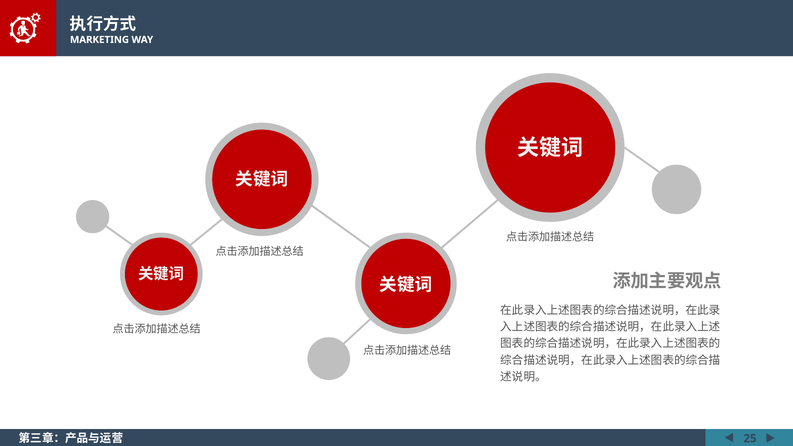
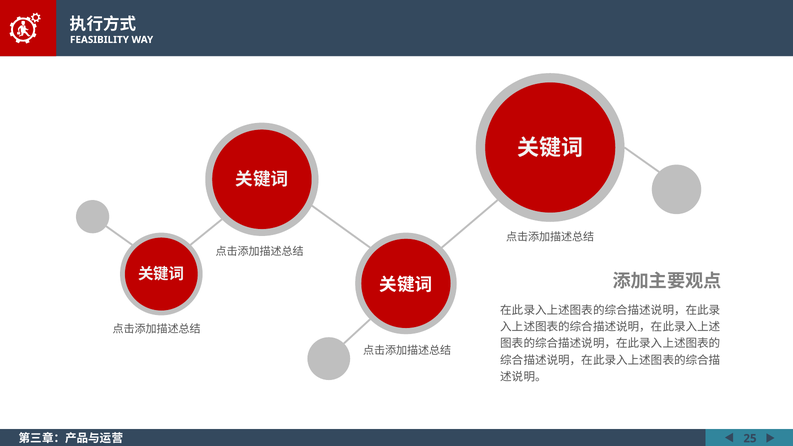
MARKETING: MARKETING -> FEASIBILITY
